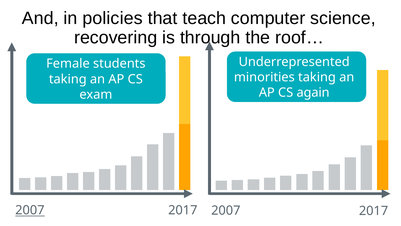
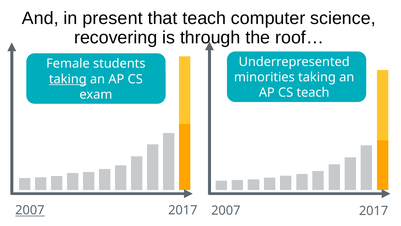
policies: policies -> present
taking at (68, 79) underline: none -> present
CS again: again -> teach
